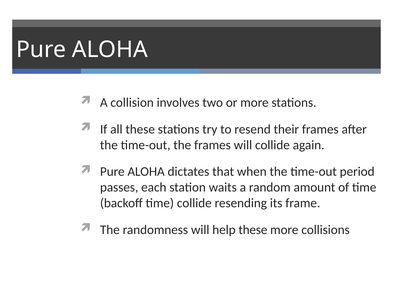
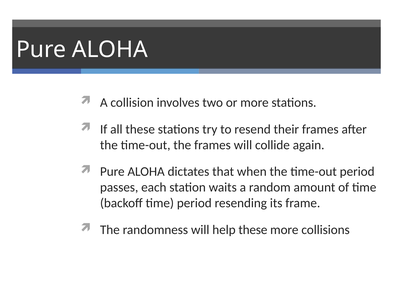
time collide: collide -> period
